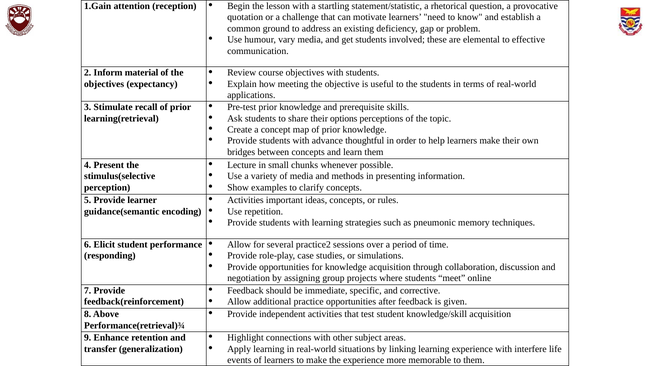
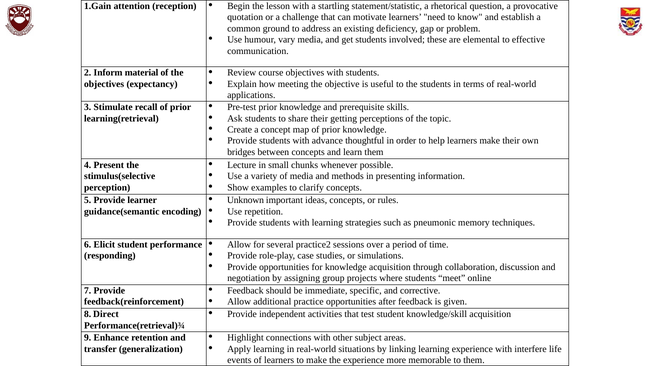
options: options -> getting
Activities at (245, 200): Activities -> Unknown
Above: Above -> Direct
